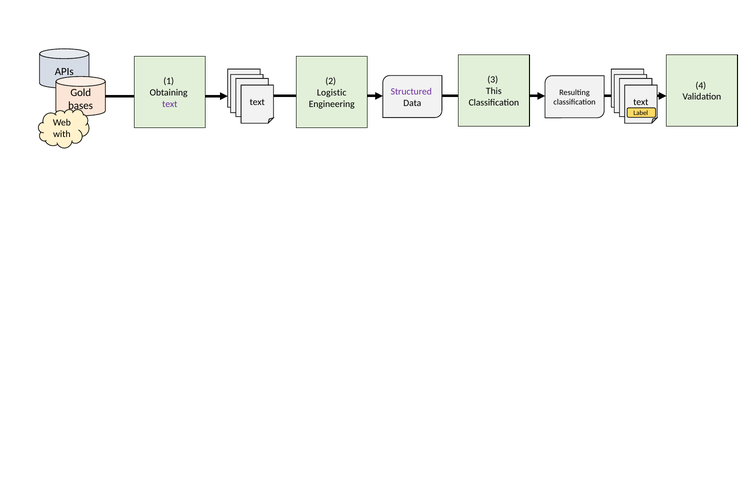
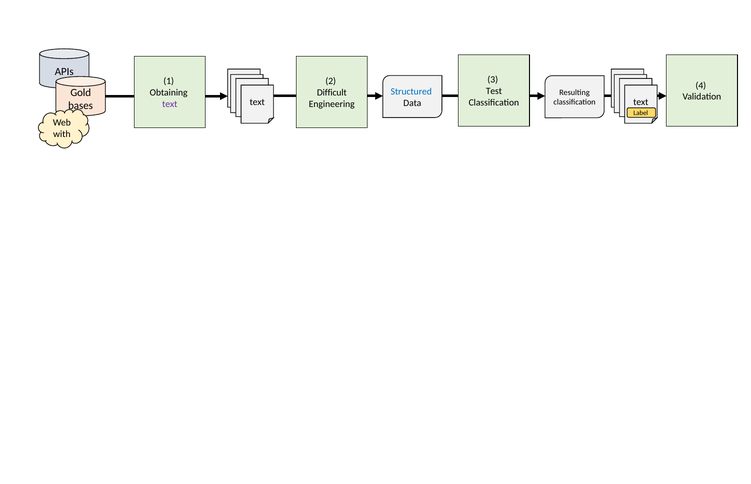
This: This -> Test
Structured colour: purple -> blue
Logistic: Logistic -> Difficult
